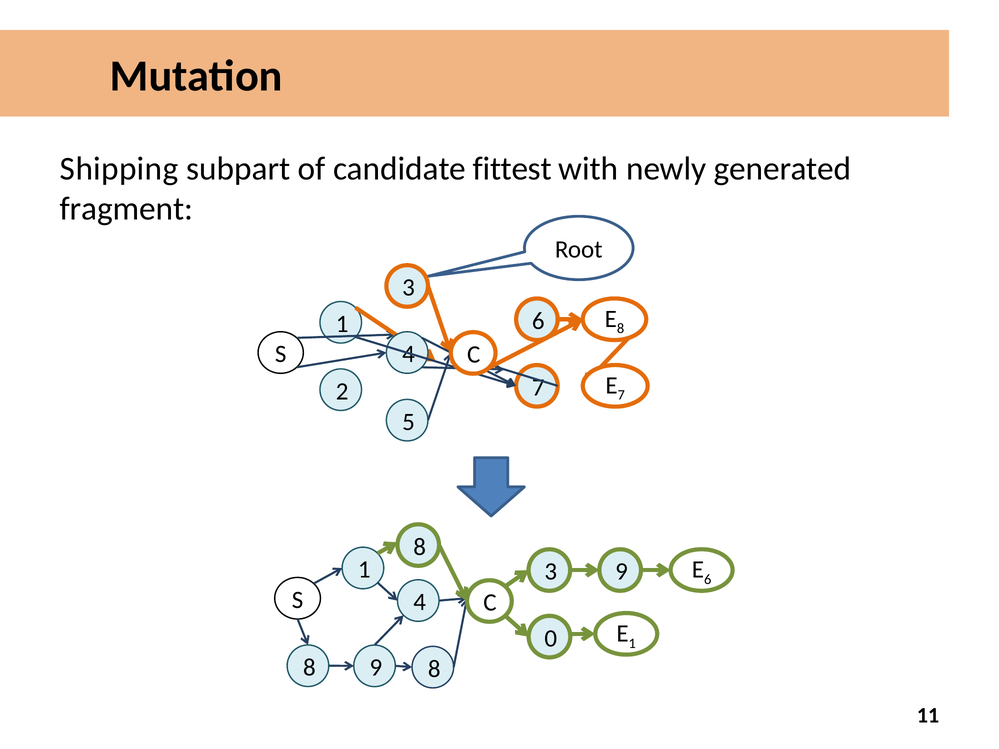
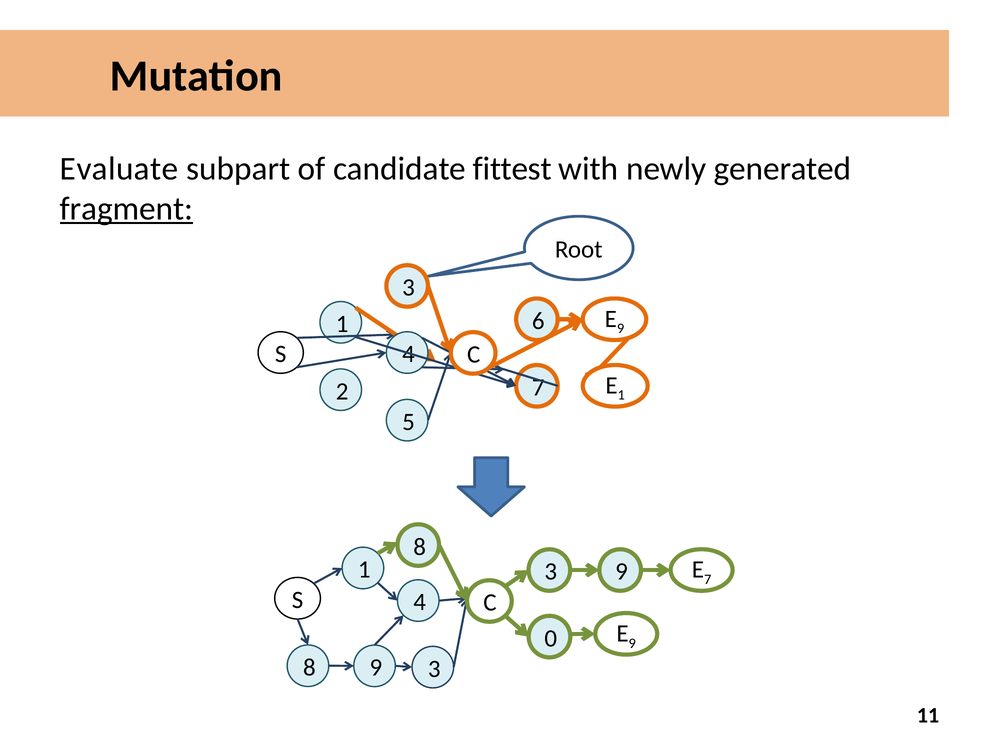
Shipping: Shipping -> Evaluate
fragment underline: none -> present
8 at (621, 329): 8 -> 9
7 at (621, 395): 7 -> 1
6 at (708, 580): 6 -> 7
1 at (632, 643): 1 -> 9
9 8: 8 -> 3
